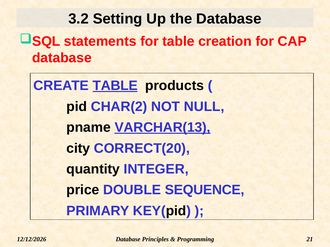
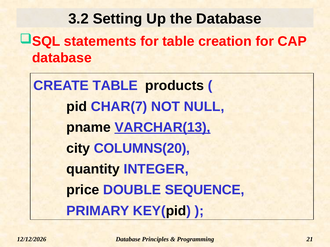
TABLE at (115, 86) underline: present -> none
CHAR(2: CHAR(2 -> CHAR(7
CORRECT(20: CORRECT(20 -> COLUMNS(20
